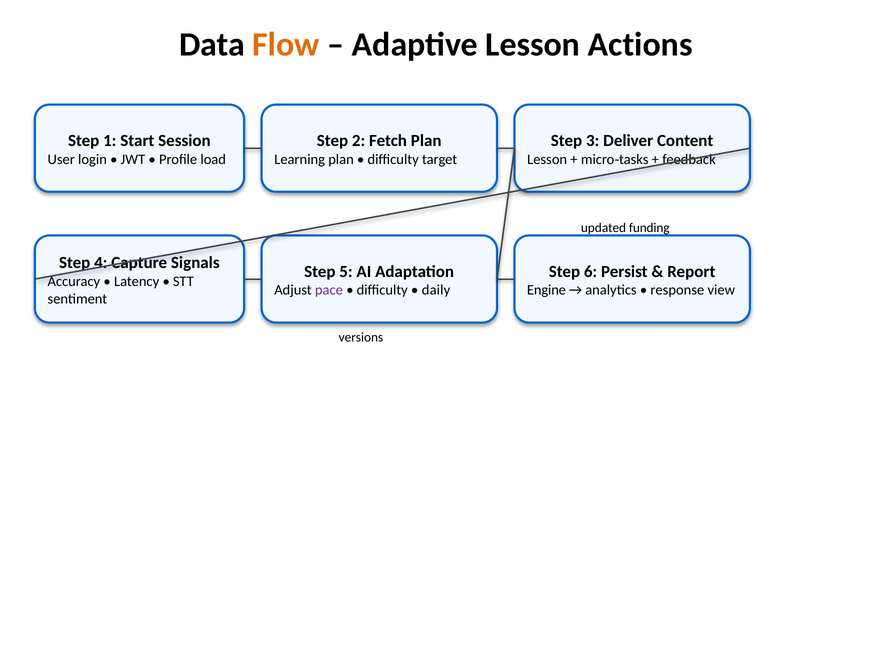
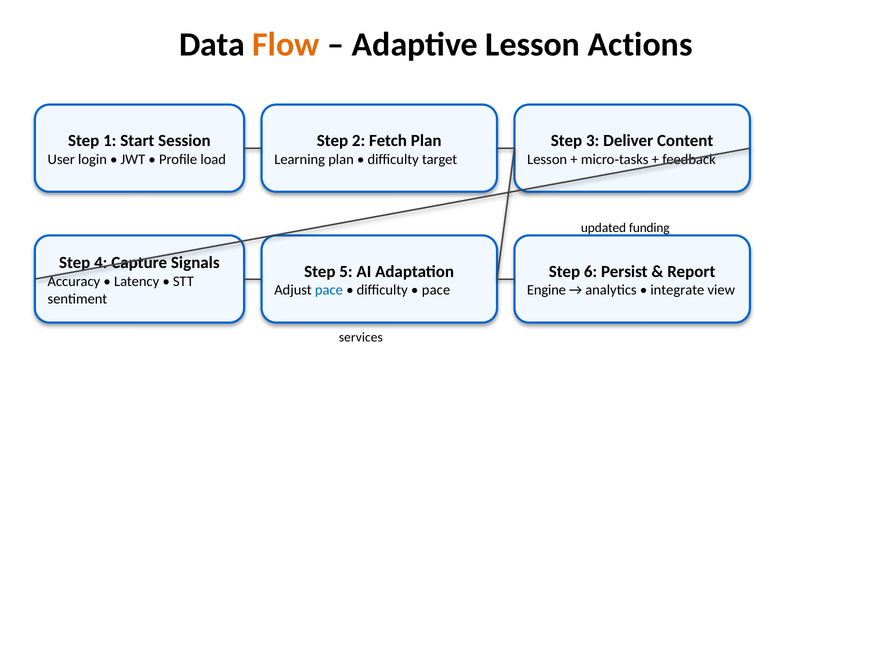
pace at (329, 290) colour: purple -> blue
daily at (436, 290): daily -> pace
response: response -> integrate
versions: versions -> services
